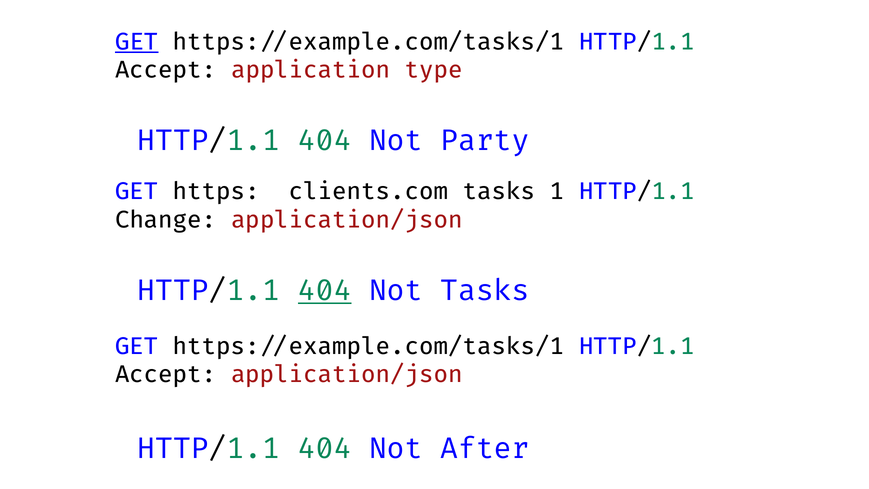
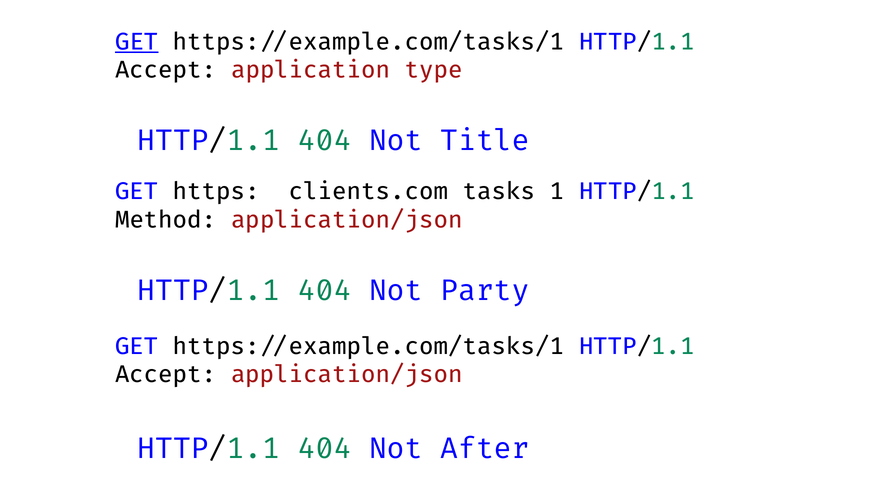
Party: Party -> Title
Change: Change -> Method
404 at (325, 291) underline: present -> none
Tasks: Tasks -> Party
